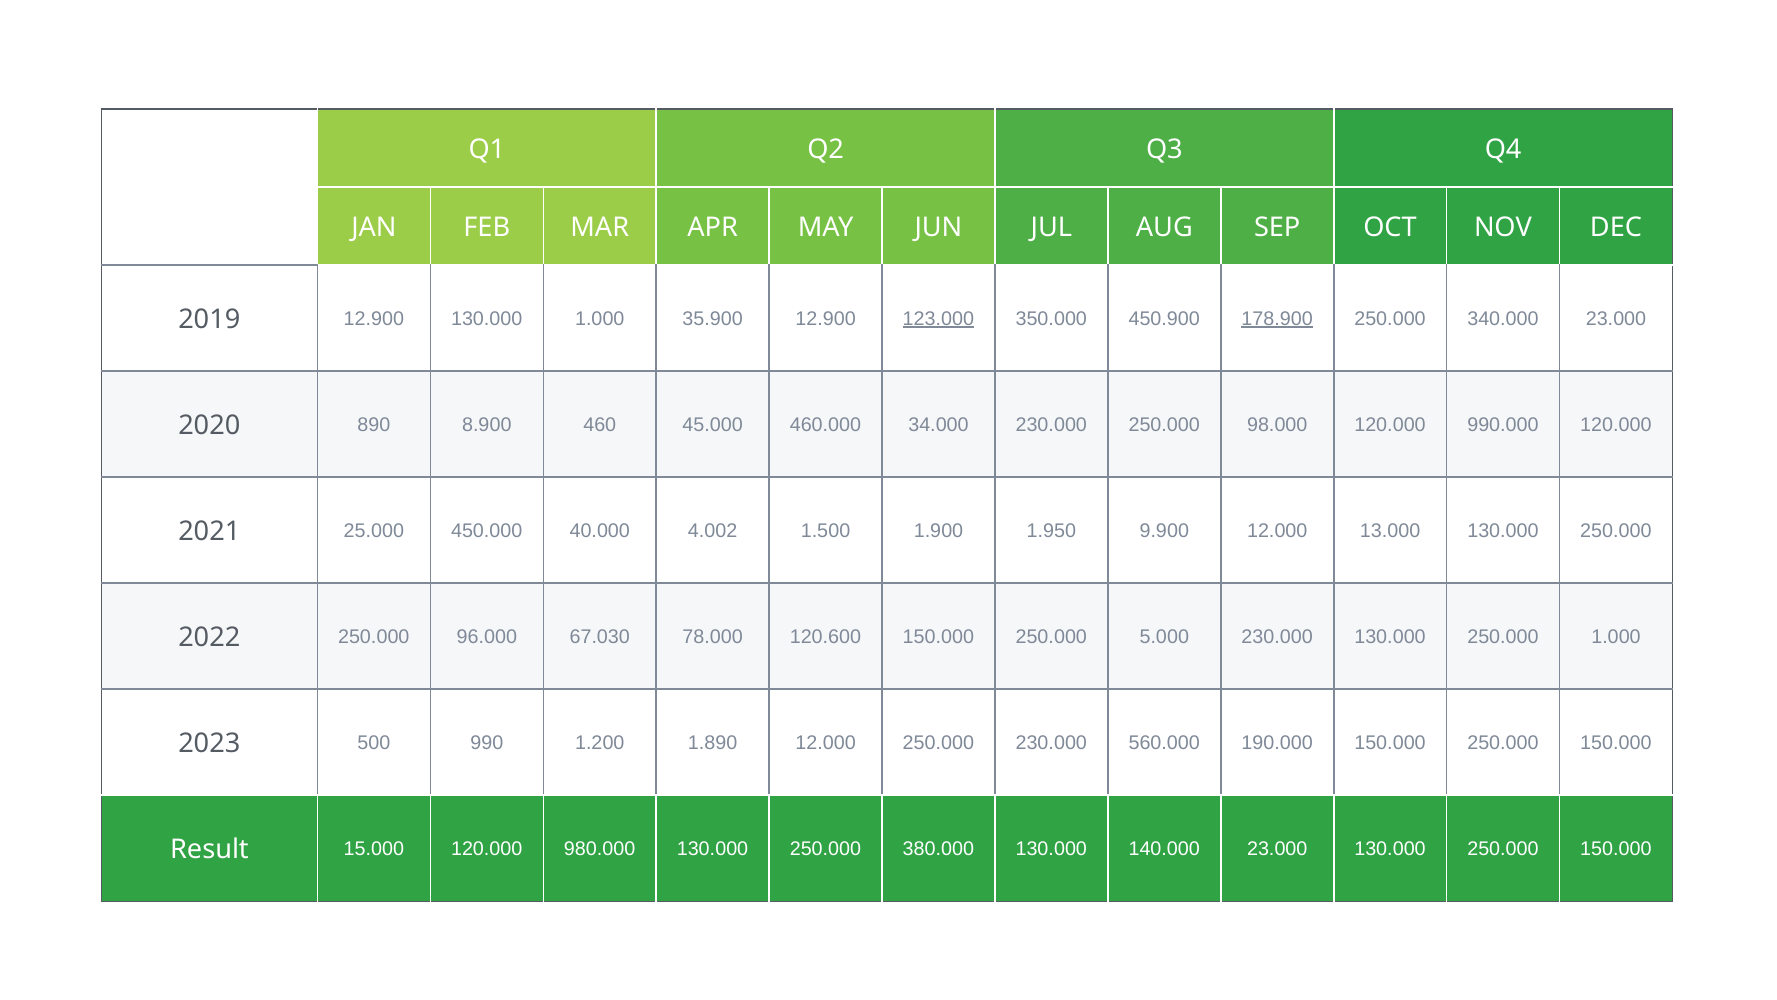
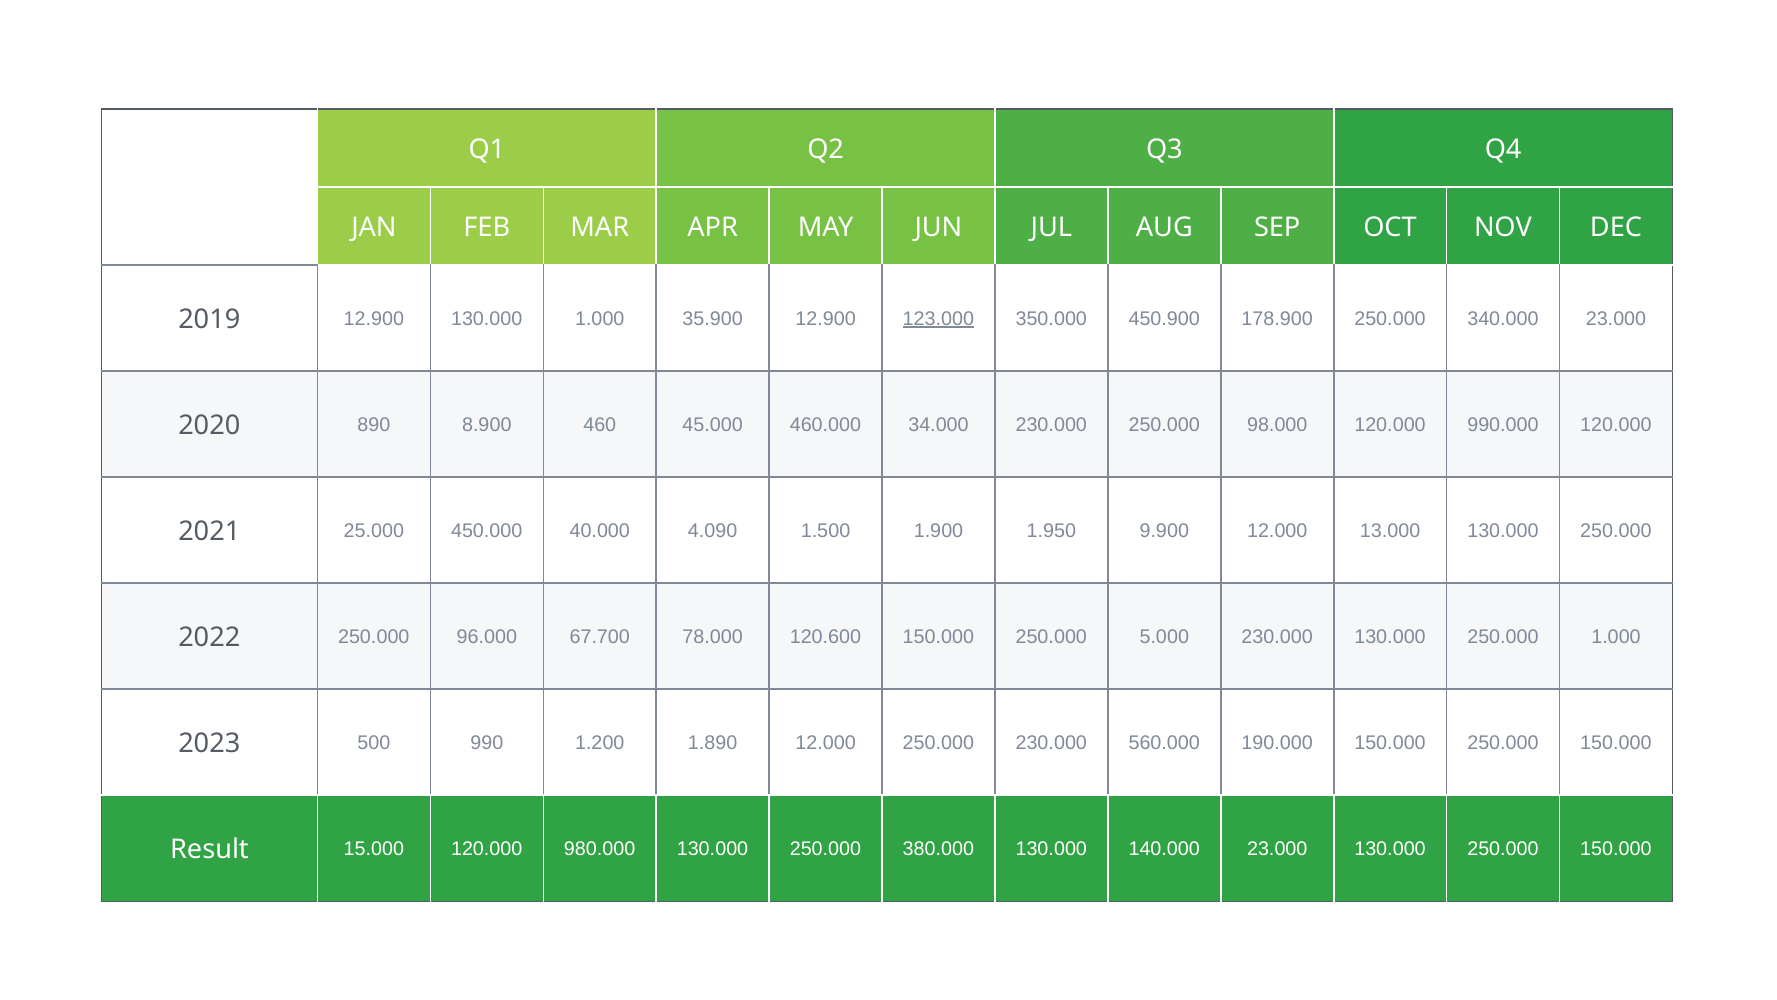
178.900 underline: present -> none
4.002: 4.002 -> 4.090
67.030: 67.030 -> 67.700
